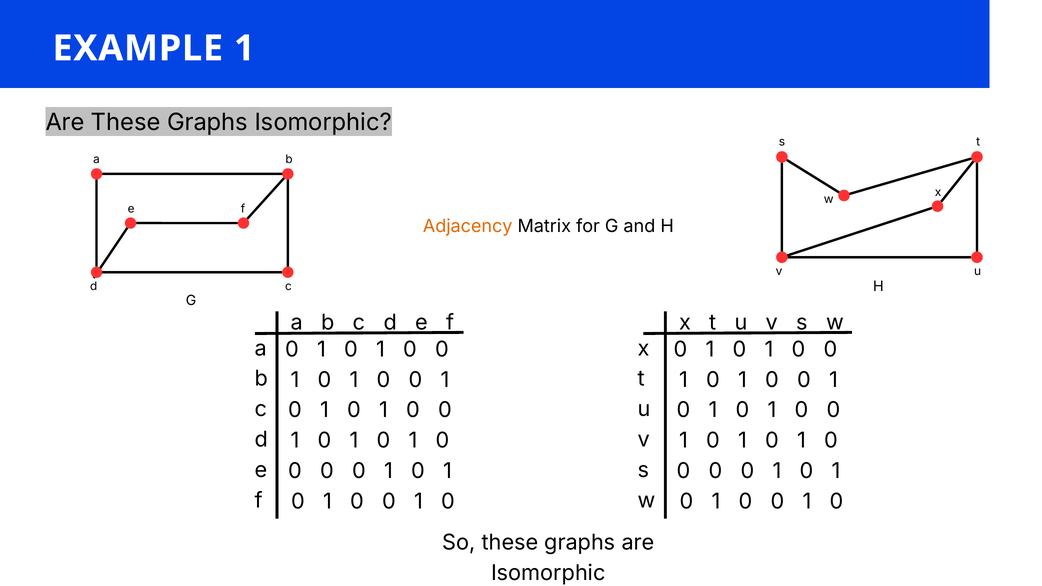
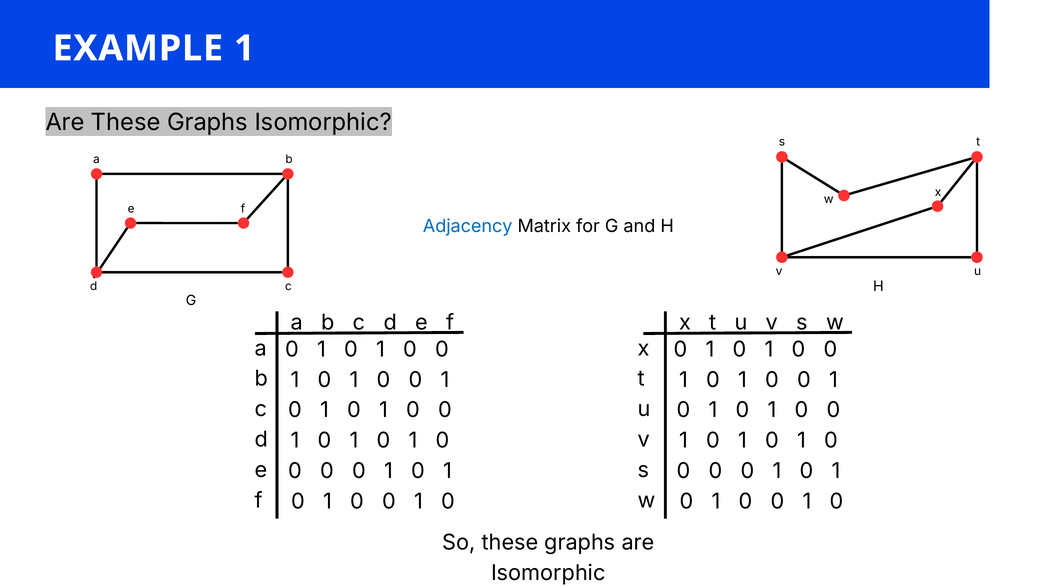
Adjacency colour: orange -> blue
